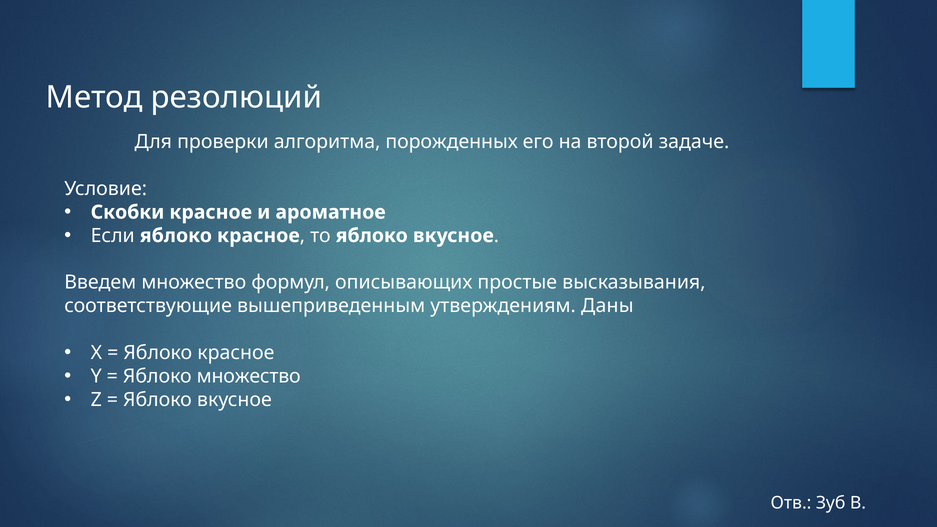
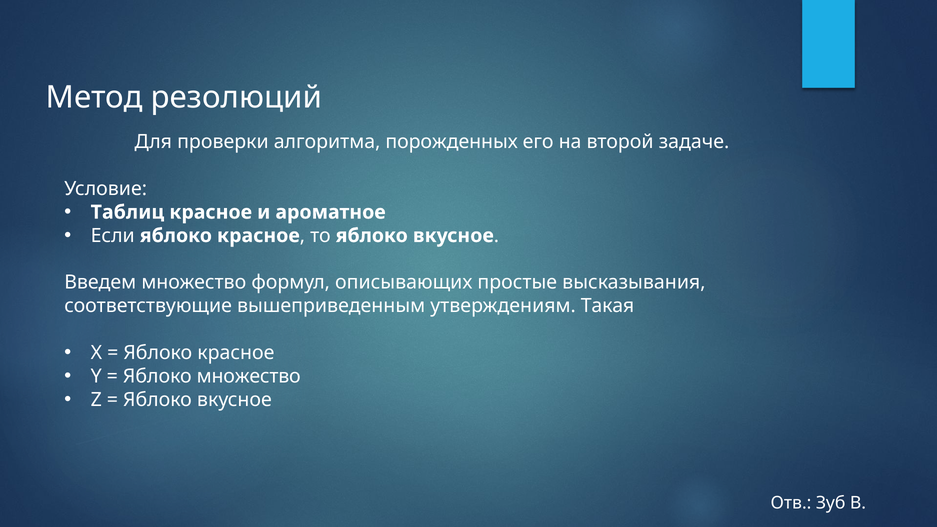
Скобки: Скобки -> Таблиц
Даны: Даны -> Такая
